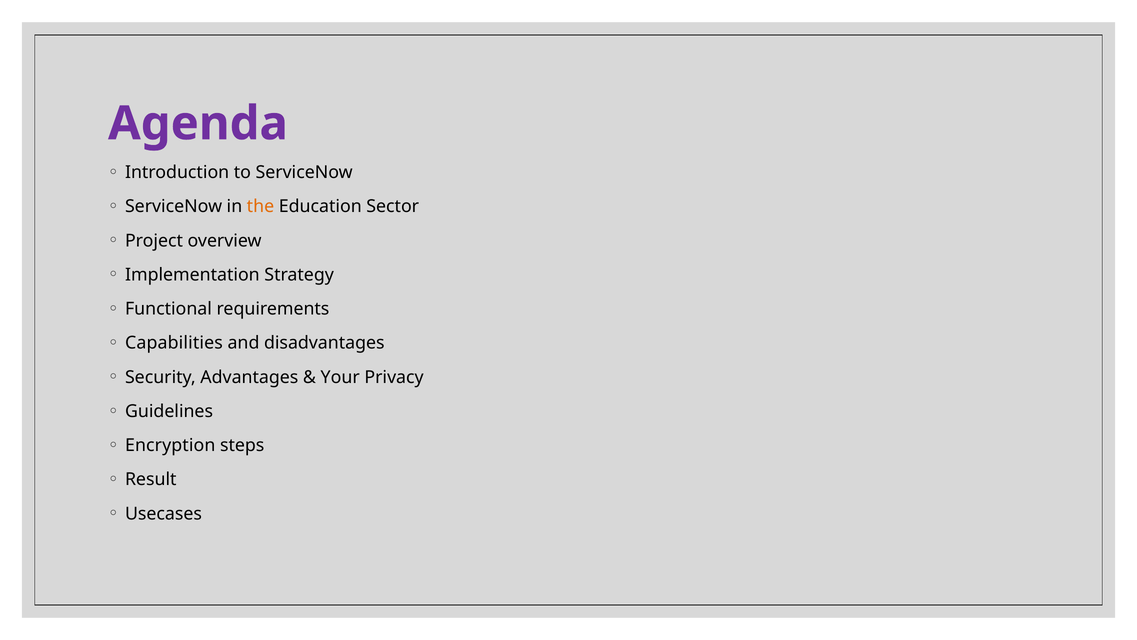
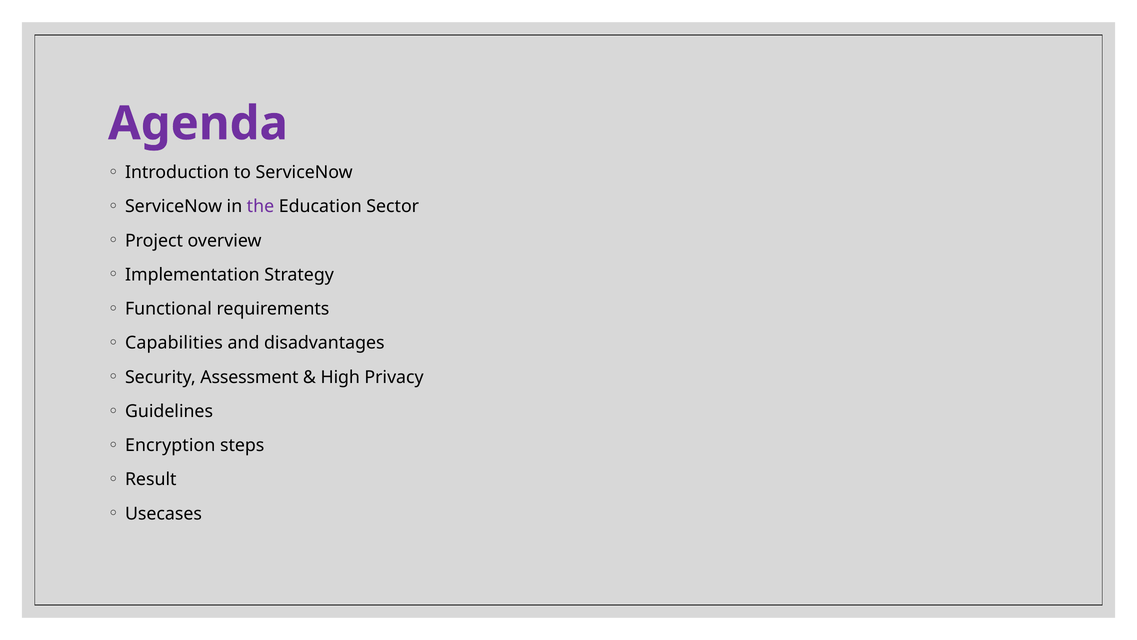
the colour: orange -> purple
Advantages: Advantages -> Assessment
Your: Your -> High
